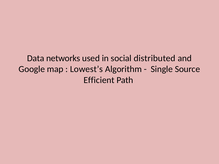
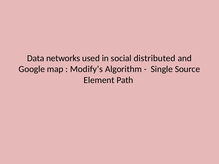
Lowest’s: Lowest’s -> Modify’s
Efficient: Efficient -> Element
